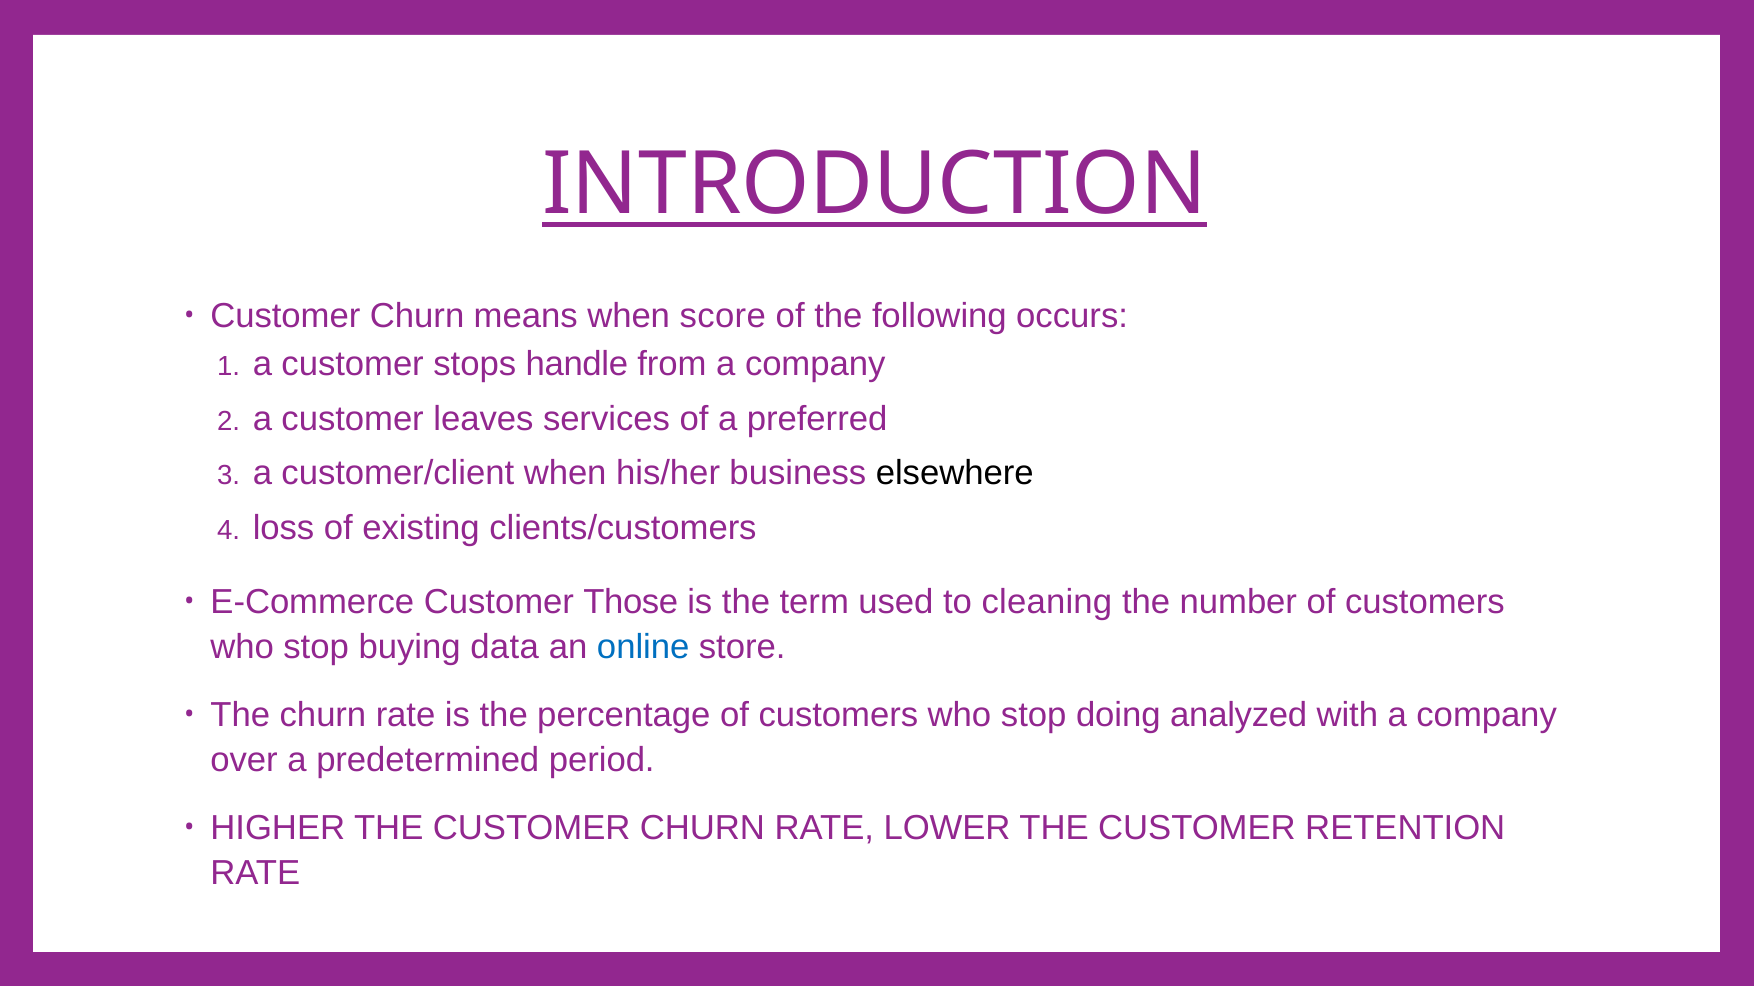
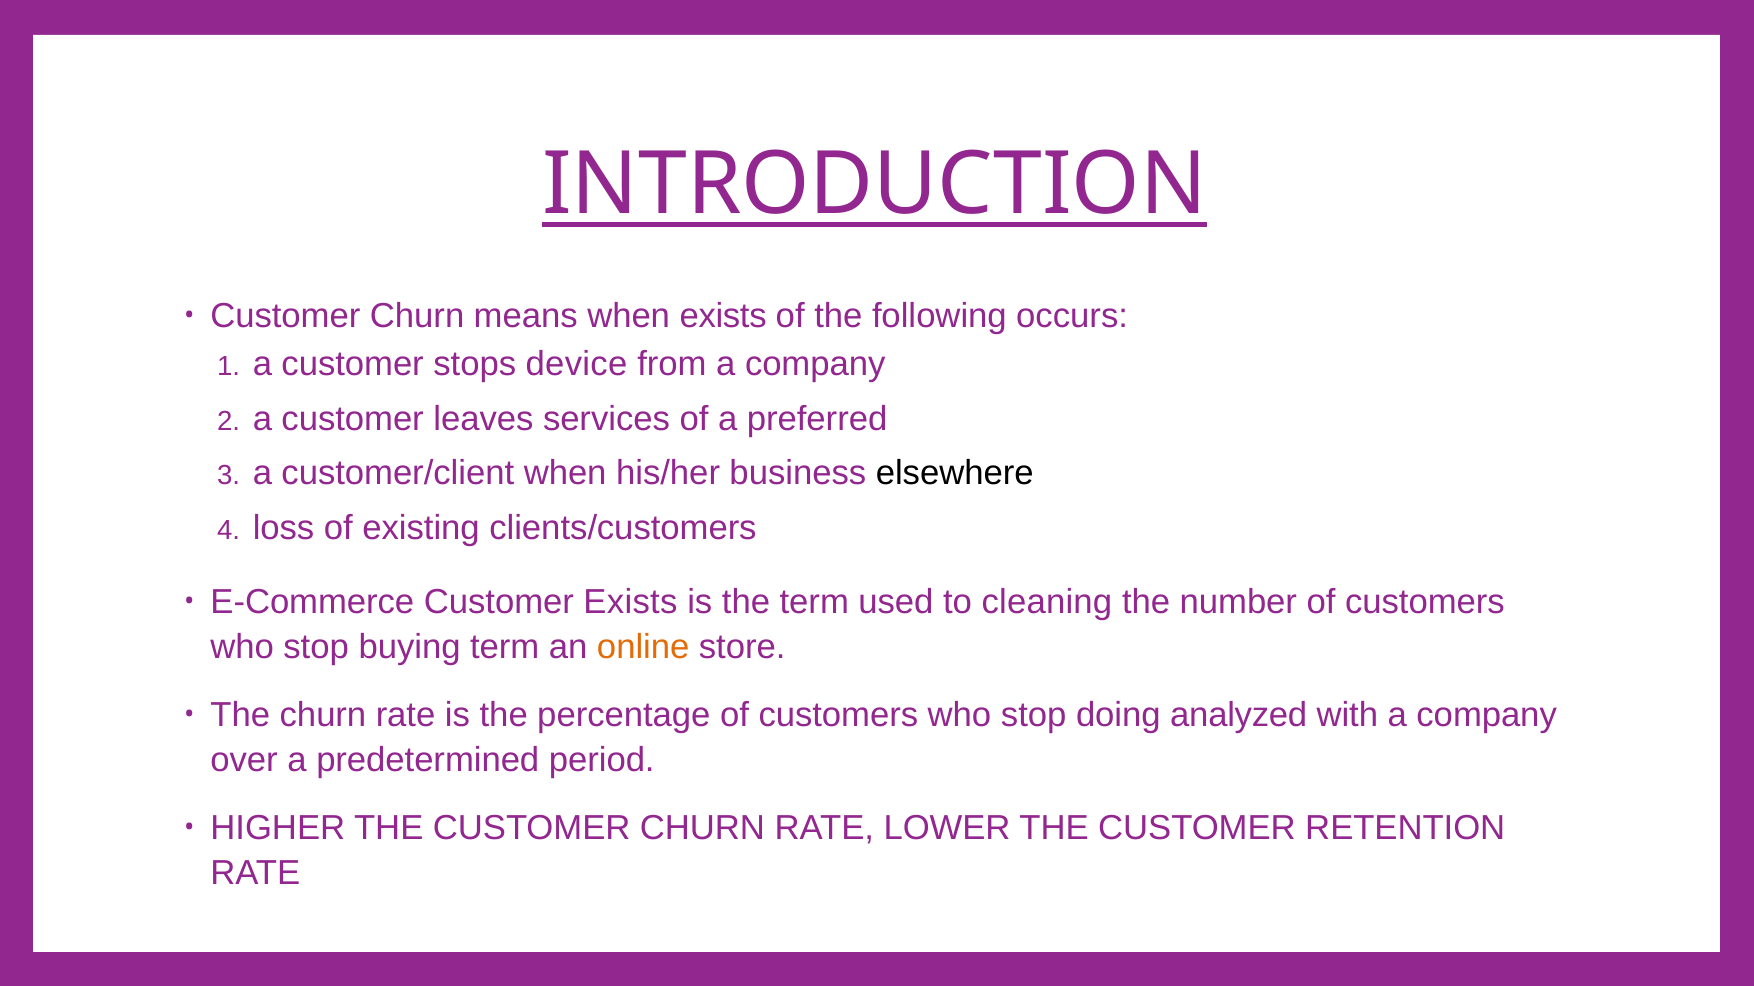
when score: score -> exists
handle: handle -> device
Customer Those: Those -> Exists
buying data: data -> term
online colour: blue -> orange
